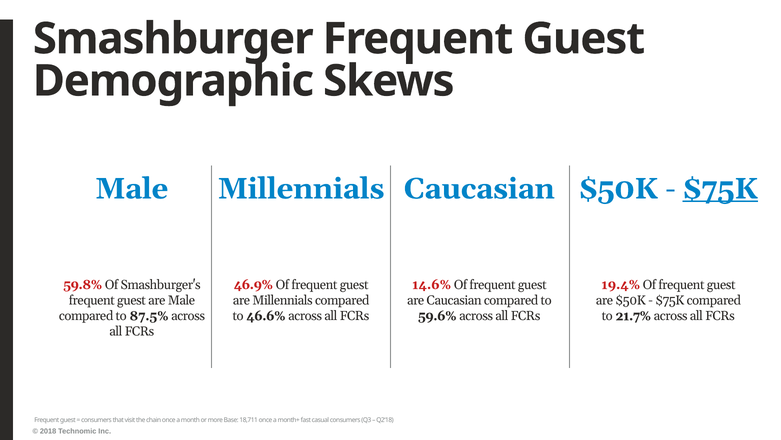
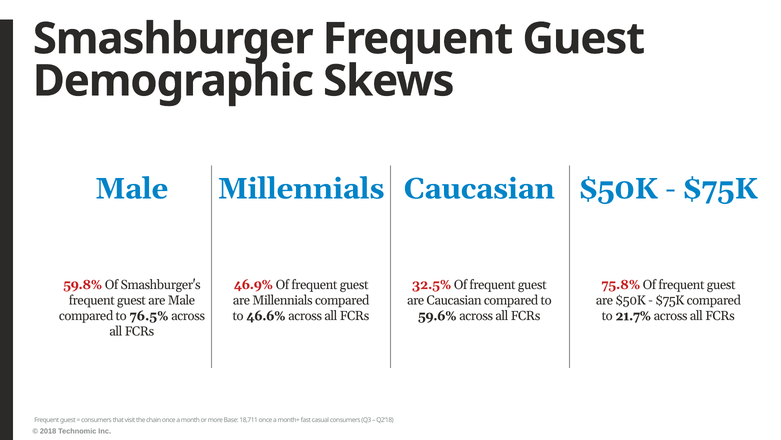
$75K at (720, 188) underline: present -> none
14.6%: 14.6% -> 32.5%
19.4%: 19.4% -> 75.8%
87.5%: 87.5% -> 76.5%
